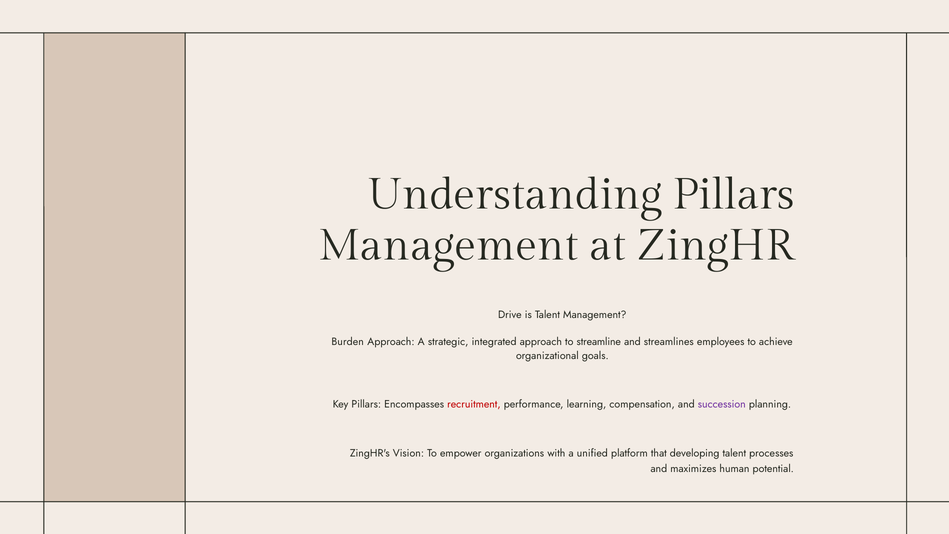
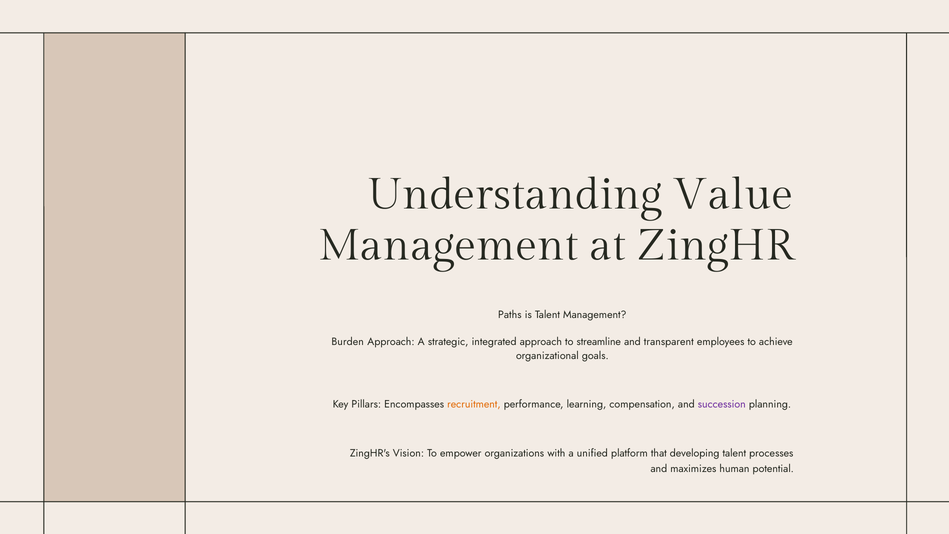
Understanding Pillars: Pillars -> Value
Drive: Drive -> Paths
streamlines: streamlines -> transparent
recruitment colour: red -> orange
